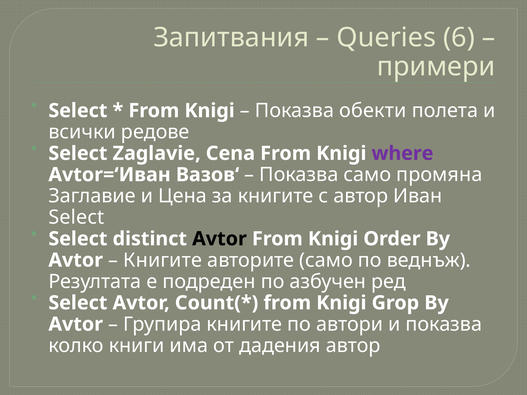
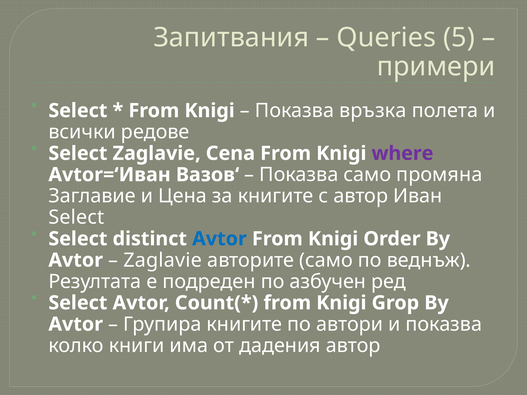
6: 6 -> 5
обекти: обекти -> връзка
Avtor at (219, 239) colour: black -> blue
Книгите at (163, 260): Книгите -> Zaglavie
